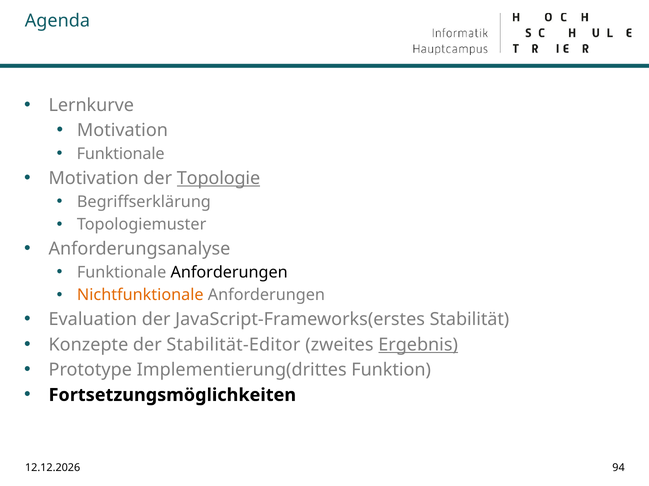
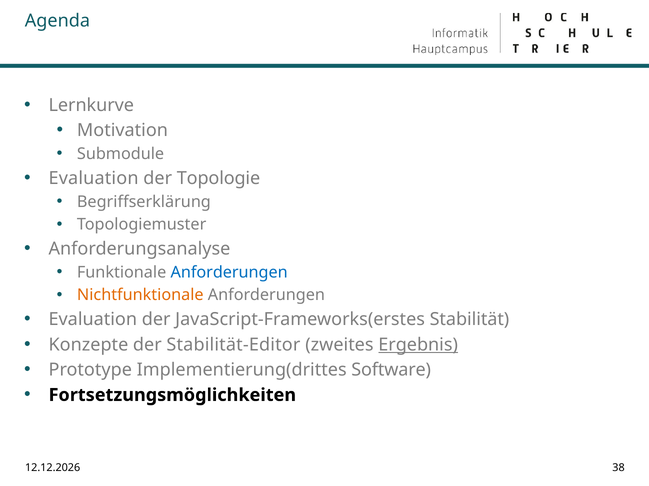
Funktionale at (121, 154): Funktionale -> Submodule
Motivation at (94, 179): Motivation -> Evaluation
Topologie underline: present -> none
Anforderungen at (229, 273) colour: black -> blue
Funktion: Funktion -> Software
94: 94 -> 38
